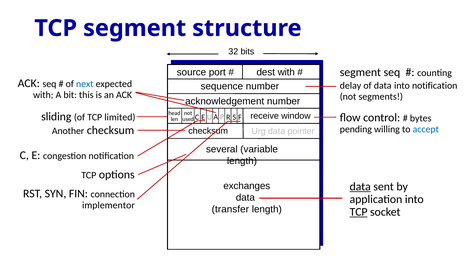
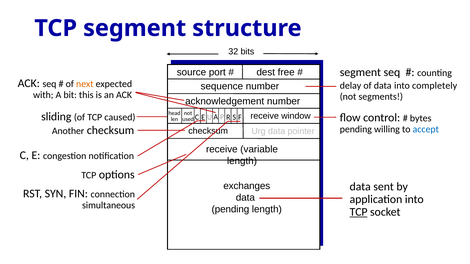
dest with: with -> free
next colour: blue -> orange
into notification: notification -> completely
limited: limited -> caused
several at (222, 149): several -> receive
data at (360, 187) underline: present -> none
implementor: implementor -> simultaneous
transfer at (230, 210): transfer -> pending
